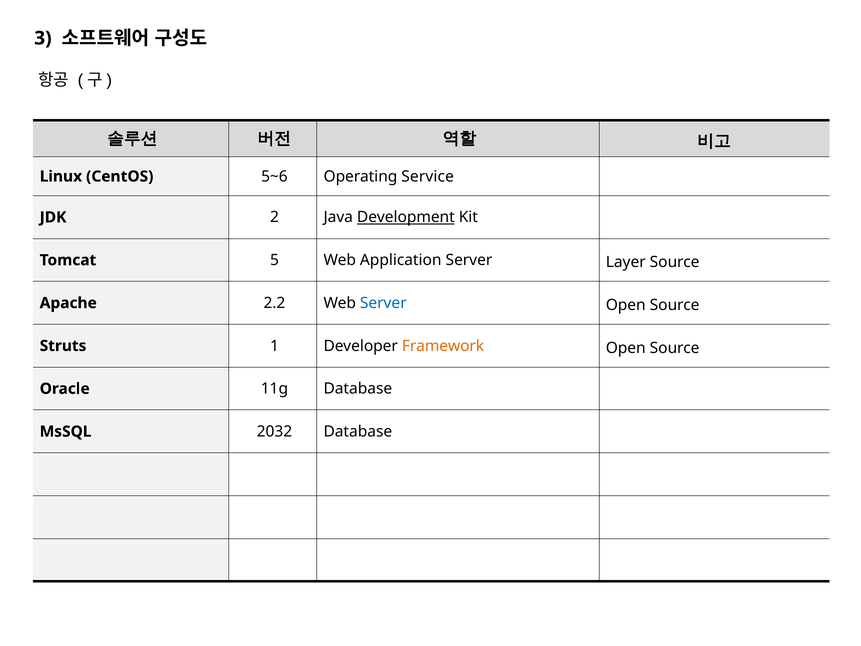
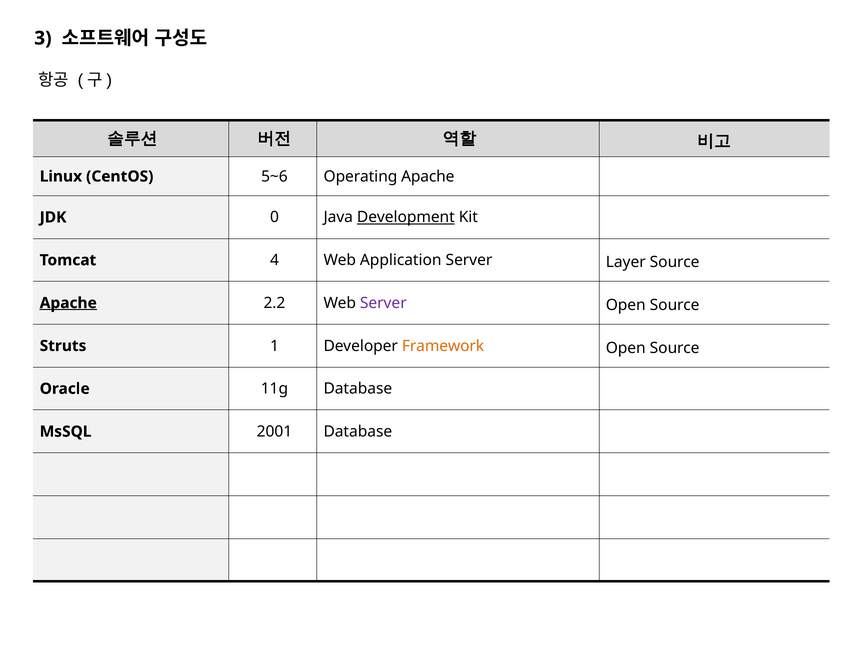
Operating Service: Service -> Apache
2: 2 -> 0
5: 5 -> 4
Apache at (68, 303) underline: none -> present
Server at (383, 303) colour: blue -> purple
2032: 2032 -> 2001
